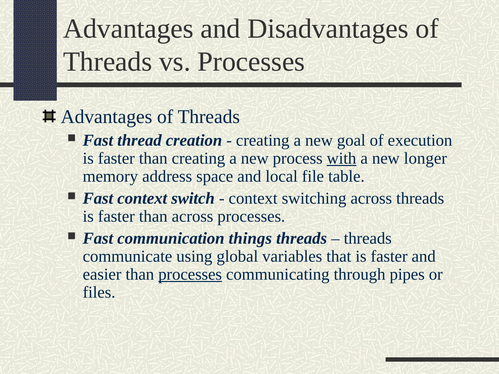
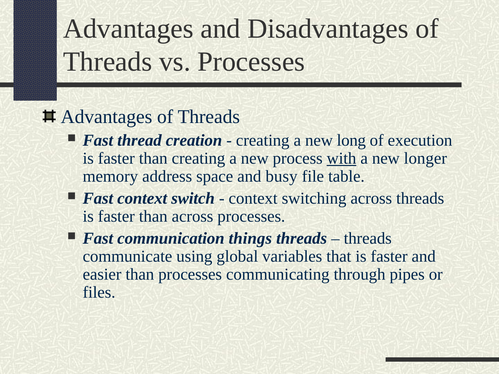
goal: goal -> long
local: local -> busy
processes at (190, 274) underline: present -> none
